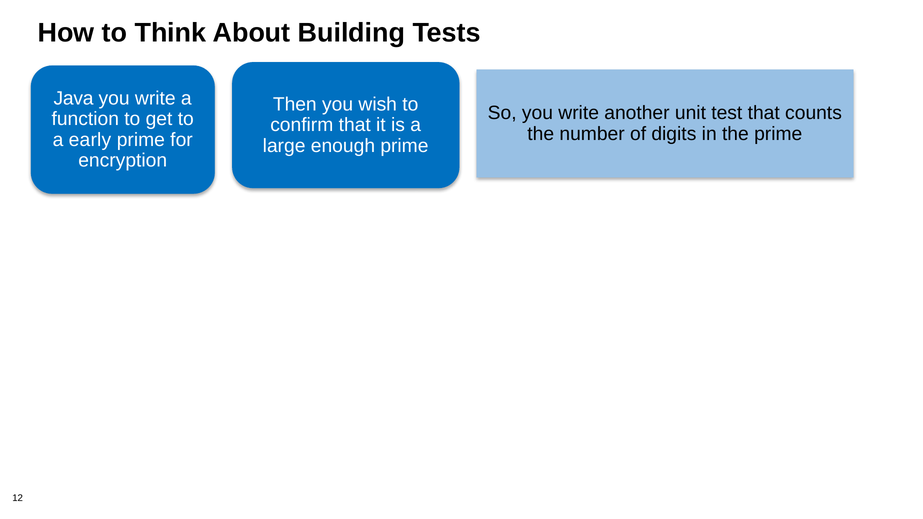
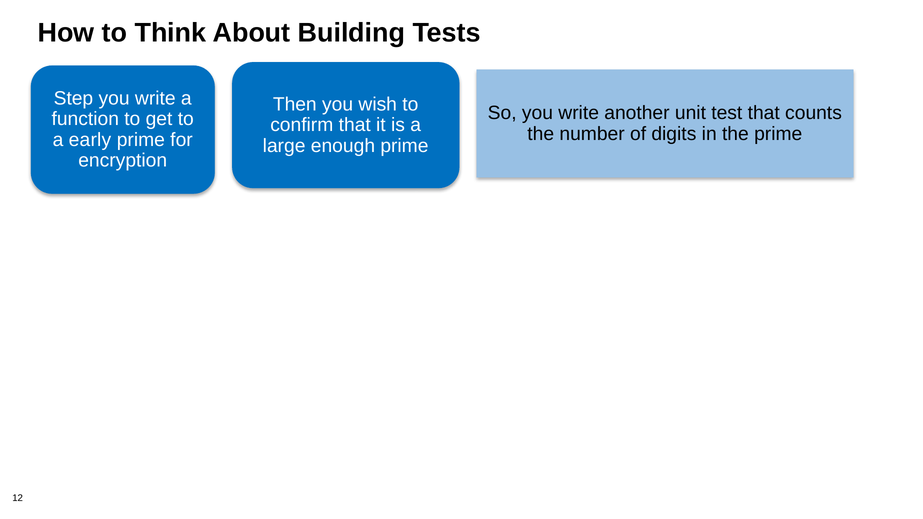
Java: Java -> Step
